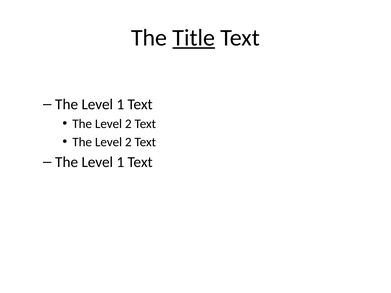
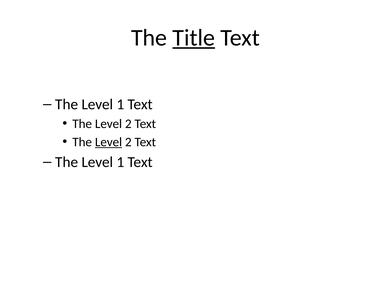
Level at (109, 142) underline: none -> present
